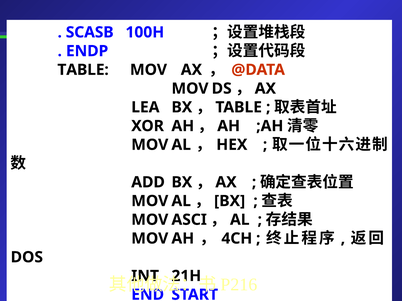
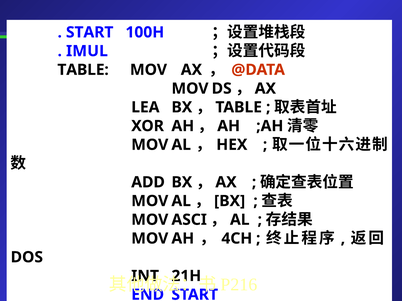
SCASB at (90, 32): SCASB -> START
ENDP: ENDP -> IMUL
